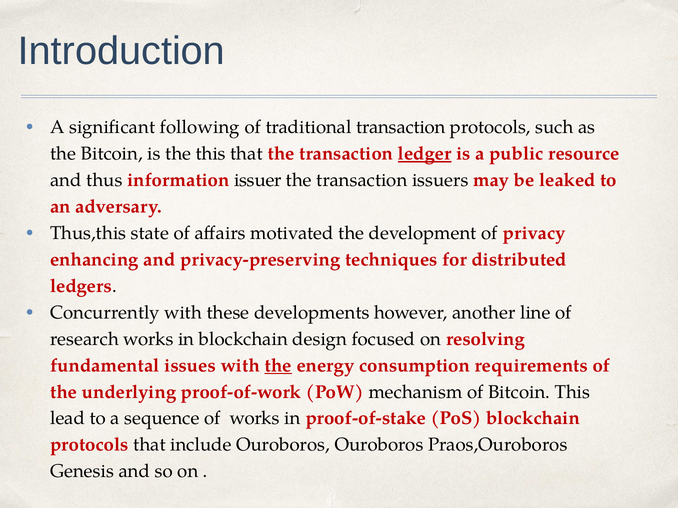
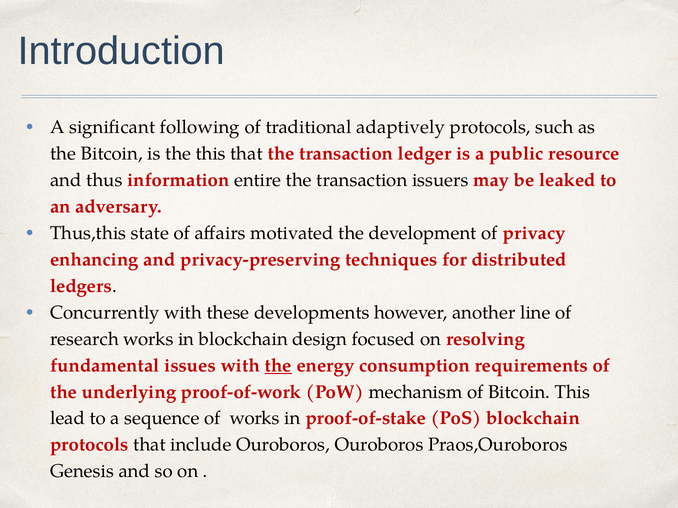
traditional transaction: transaction -> adaptively
ledger underline: present -> none
issuer: issuer -> entire
